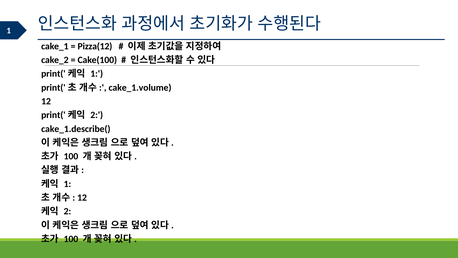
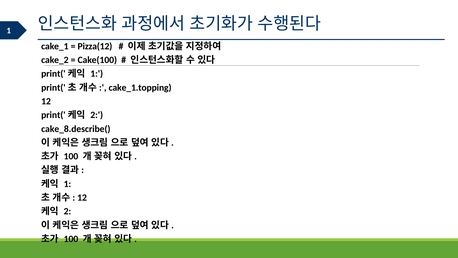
cake_1.volume: cake_1.volume -> cake_1.topping
cake_1.describe(: cake_1.describe( -> cake_8.describe(
